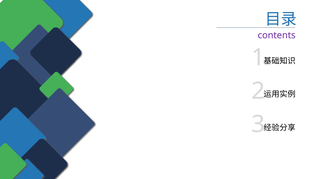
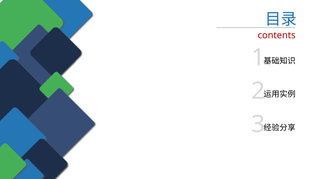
contents colour: purple -> red
